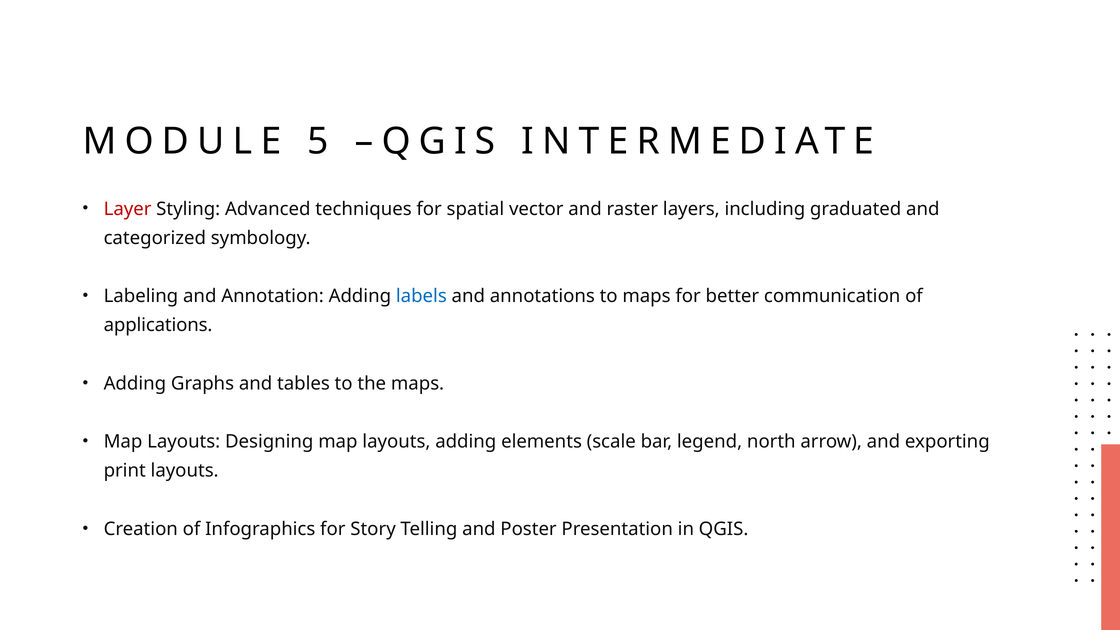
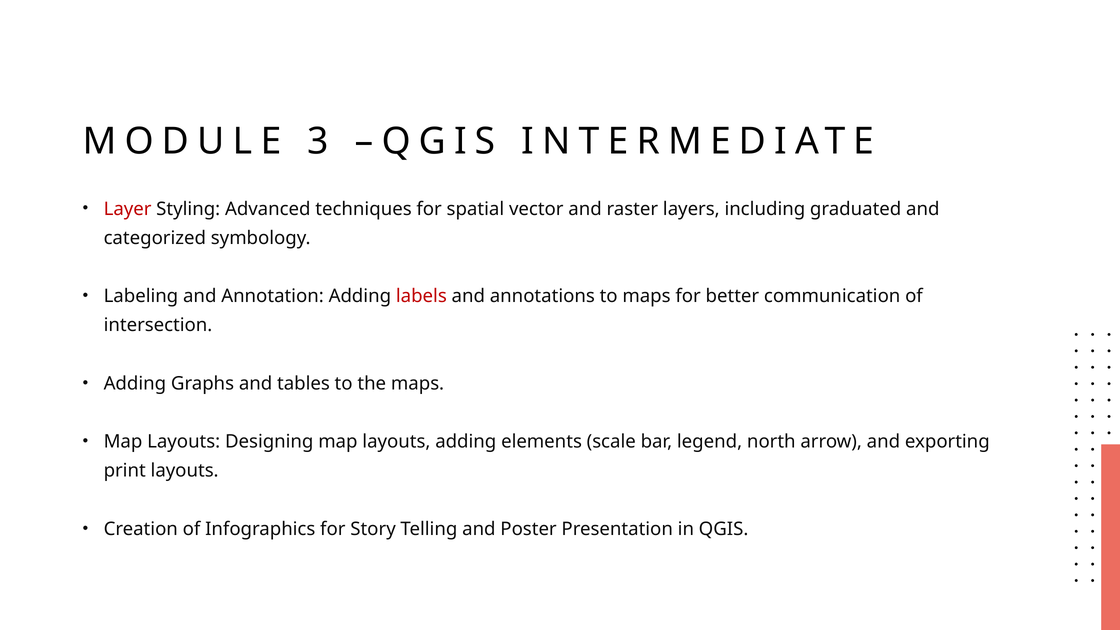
5: 5 -> 3
labels colour: blue -> red
applications: applications -> intersection
